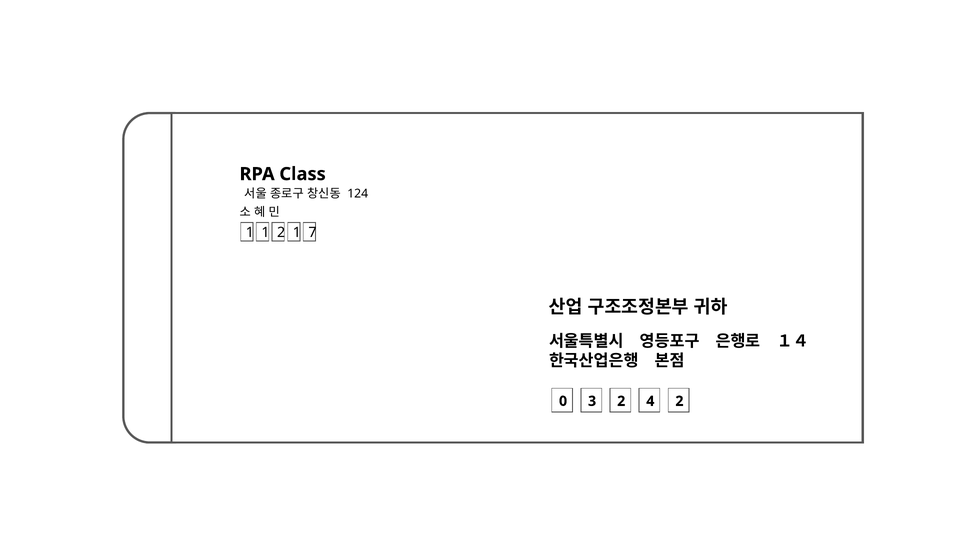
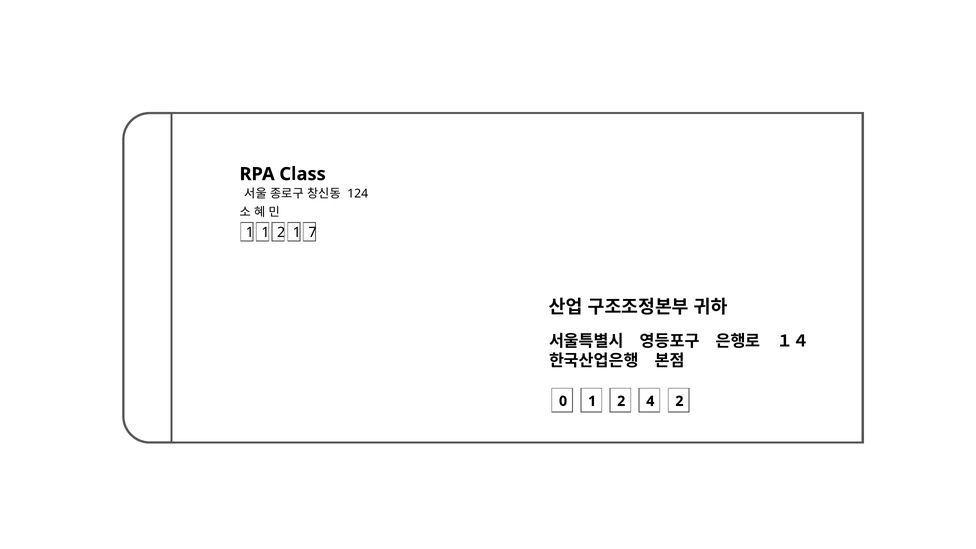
0 3: 3 -> 1
